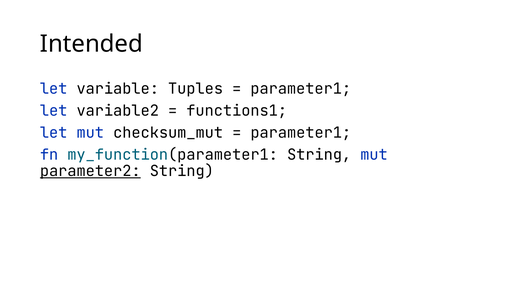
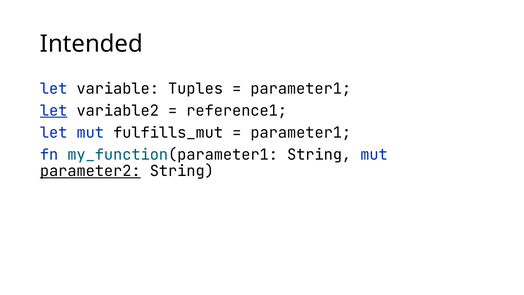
let at (54, 111) underline: none -> present
functions1: functions1 -> reference1
checksum_mut: checksum_mut -> fulfills_mut
